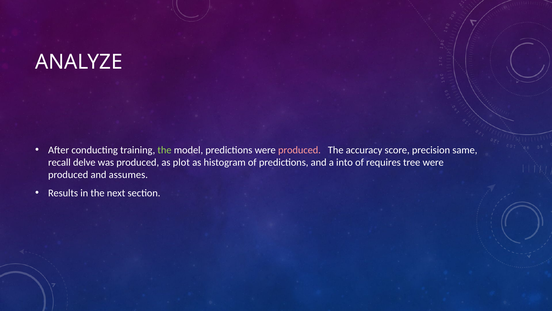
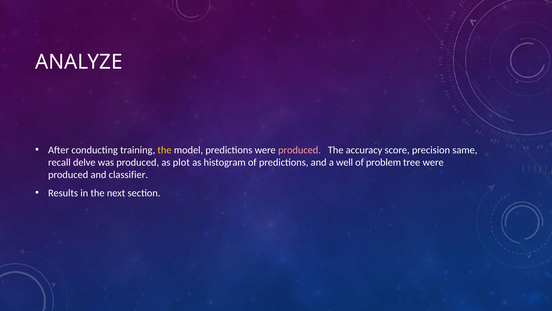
the at (164, 150) colour: light green -> yellow
into: into -> well
requires: requires -> problem
assumes: assumes -> classifier
